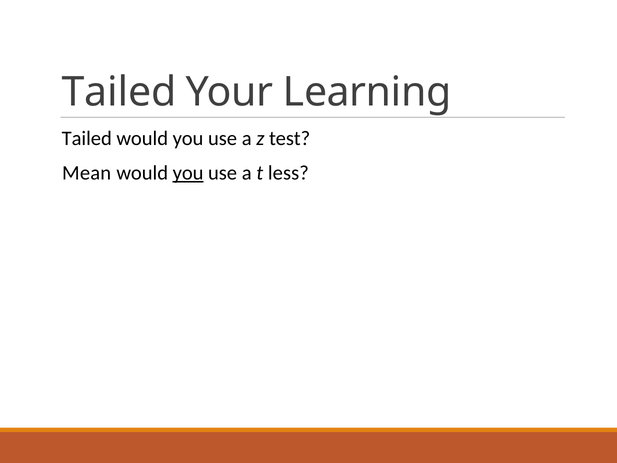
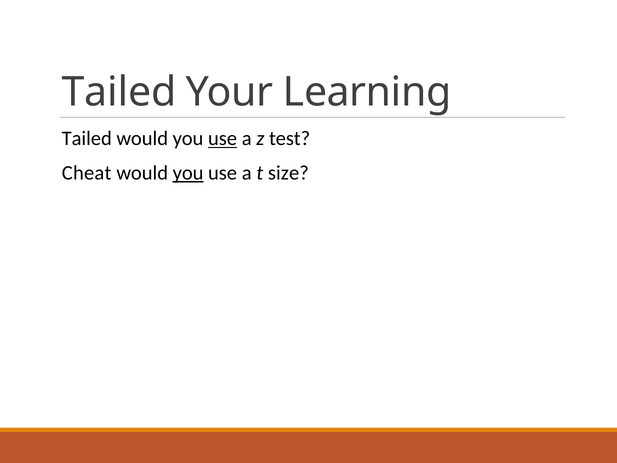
use at (223, 139) underline: none -> present
Mean: Mean -> Cheat
less: less -> size
